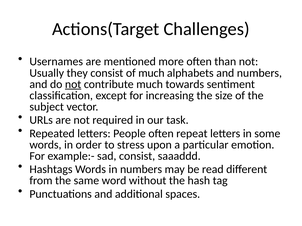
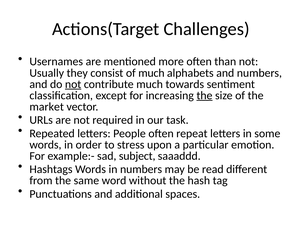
the at (204, 96) underline: none -> present
subject: subject -> market
sad consist: consist -> subject
